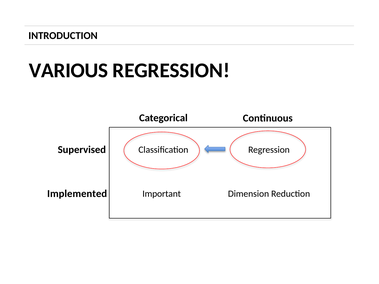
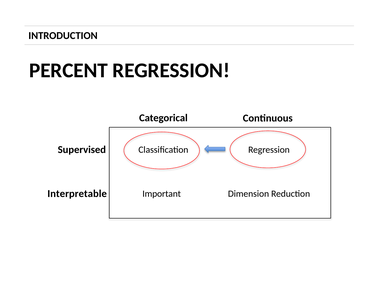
VARIOUS: VARIOUS -> PERCENT
Implemented: Implemented -> Interpretable
